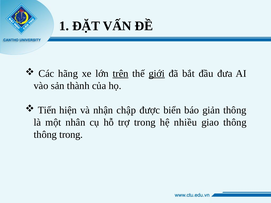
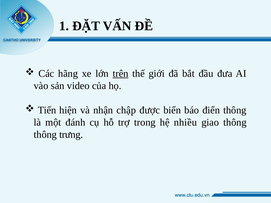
giới underline: present -> none
thành: thành -> video
giản: giản -> điển
nhân: nhân -> đánh
thông trong: trong -> trưng
